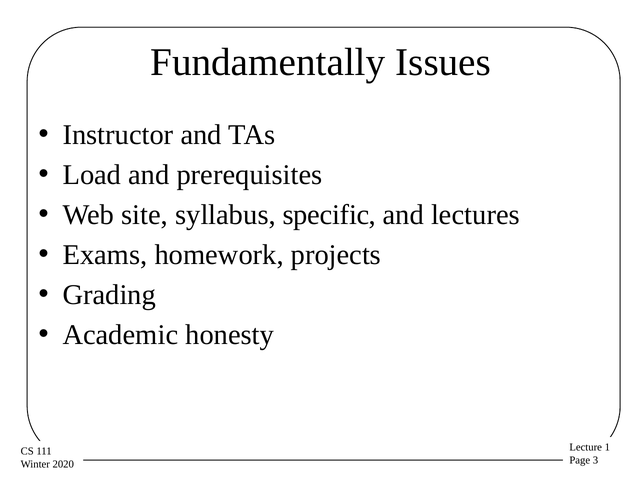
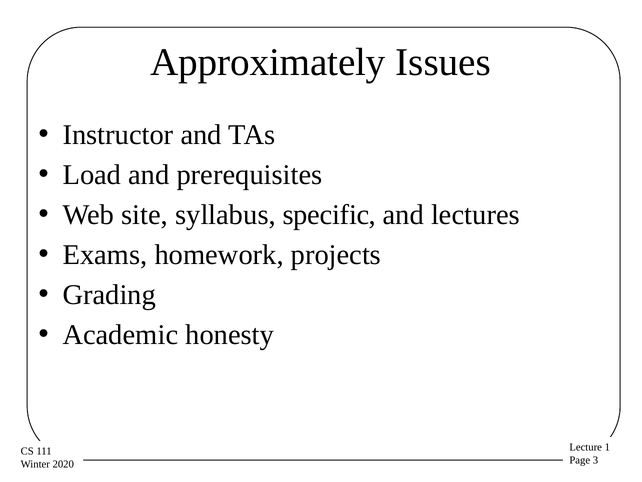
Fundamentally: Fundamentally -> Approximately
